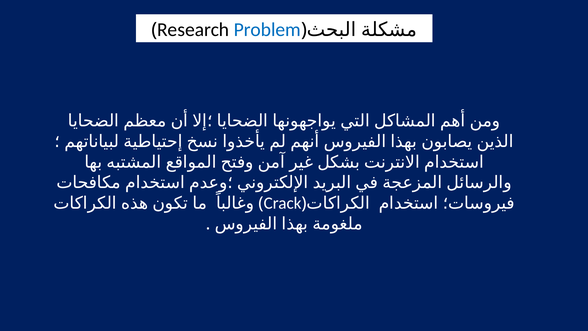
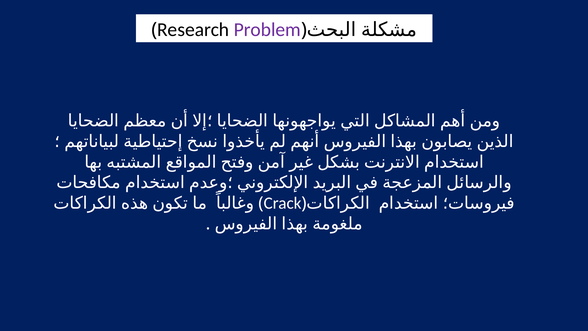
Problem colour: blue -> purple
